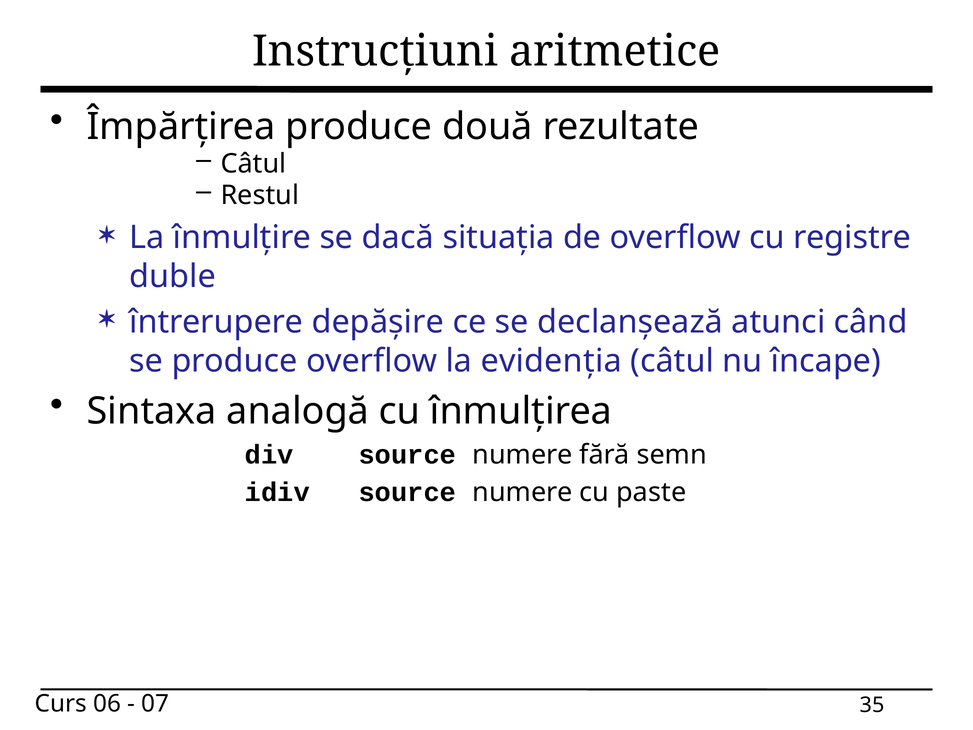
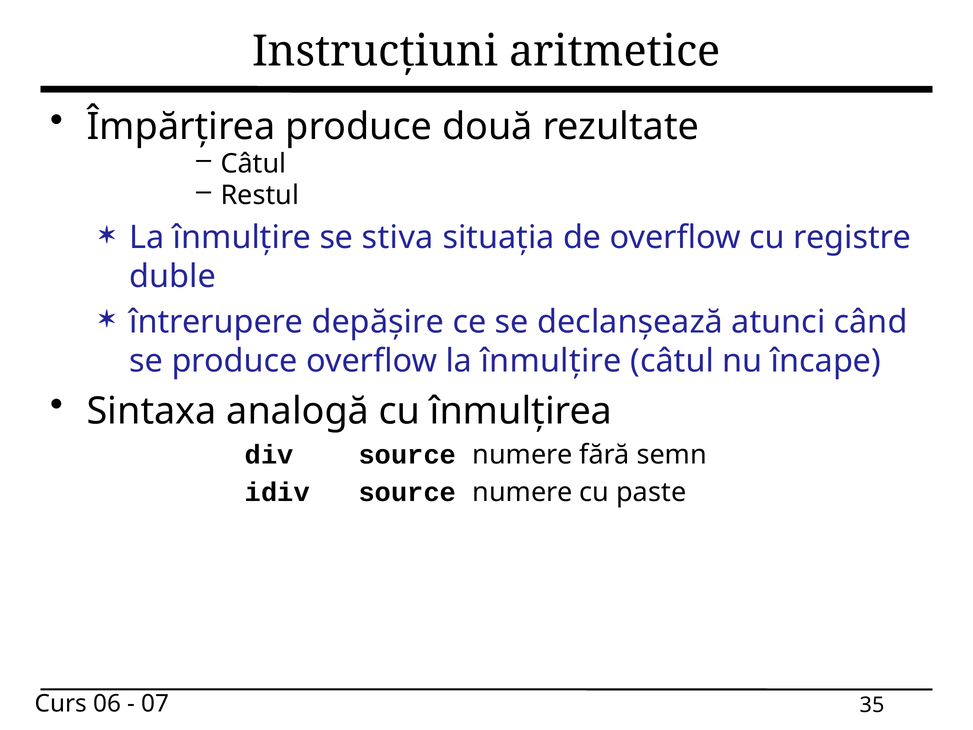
dacă: dacă -> stiva
overflow la evidenția: evidenția -> înmulțire
